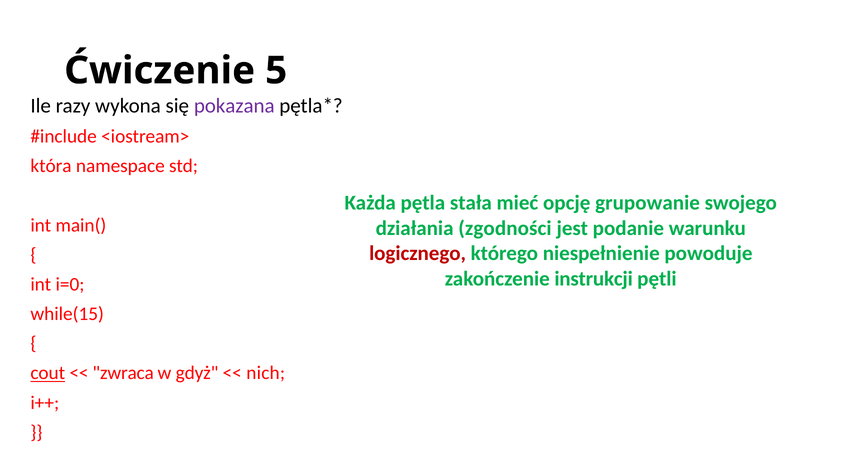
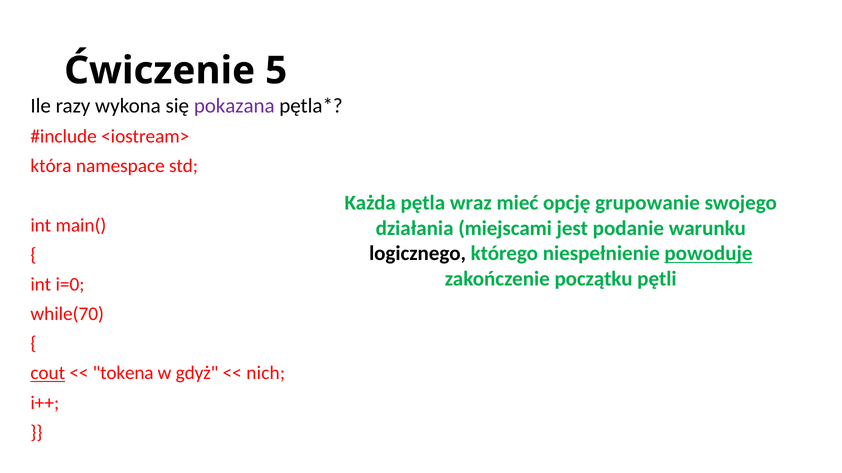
stała: stała -> wraz
zgodności: zgodności -> miejscami
logicznego colour: red -> black
powoduje underline: none -> present
instrukcji: instrukcji -> początku
while(15: while(15 -> while(70
zwraca: zwraca -> tokena
